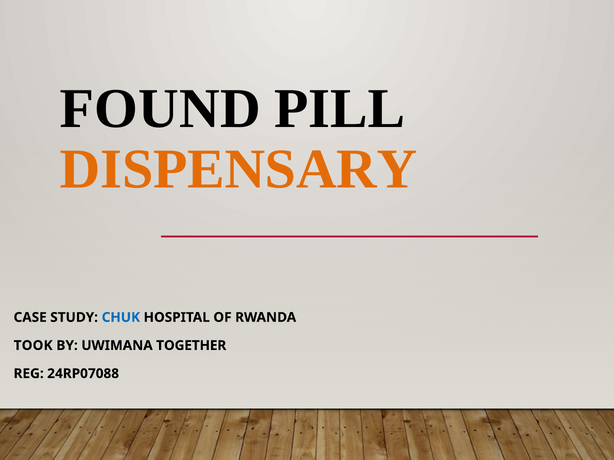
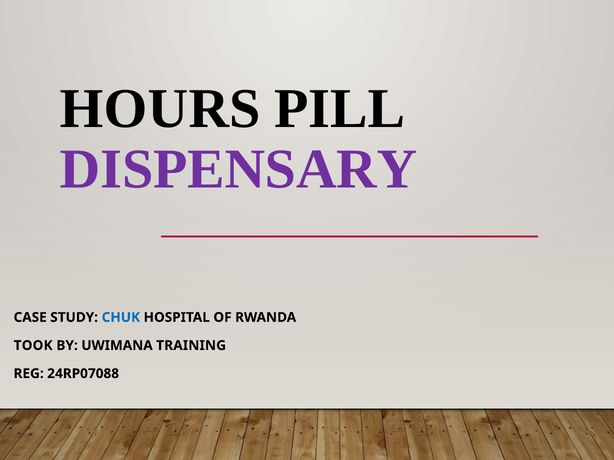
FOUND: FOUND -> HOURS
DISPENSARY colour: orange -> purple
TOGETHER: TOGETHER -> TRAINING
